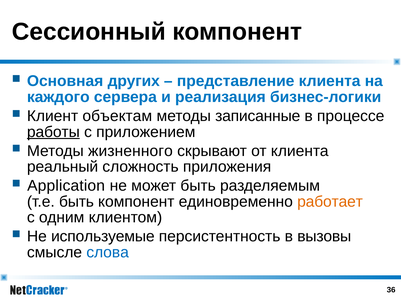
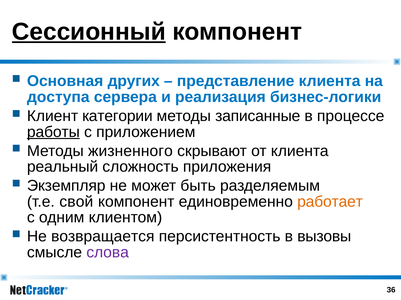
Сессионный underline: none -> present
каждого: каждого -> доступа
объектам: объектам -> категории
Application: Application -> Экземпляр
т.е быть: быть -> свой
используемые: используемые -> возвращается
слова colour: blue -> purple
